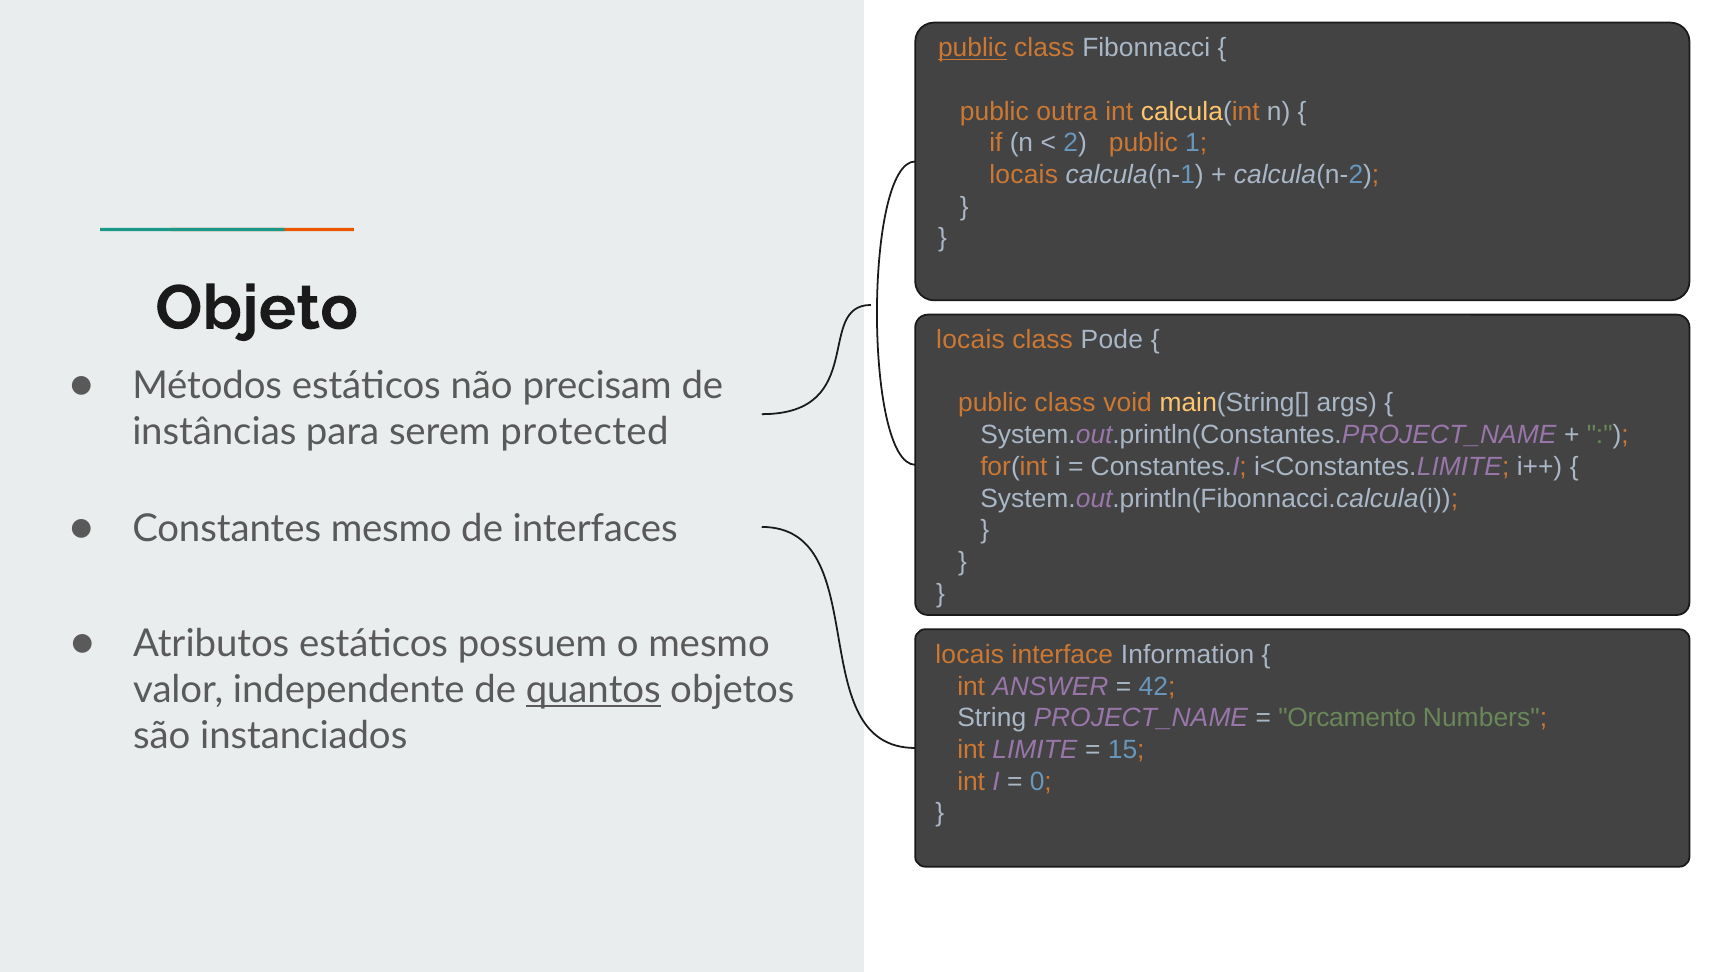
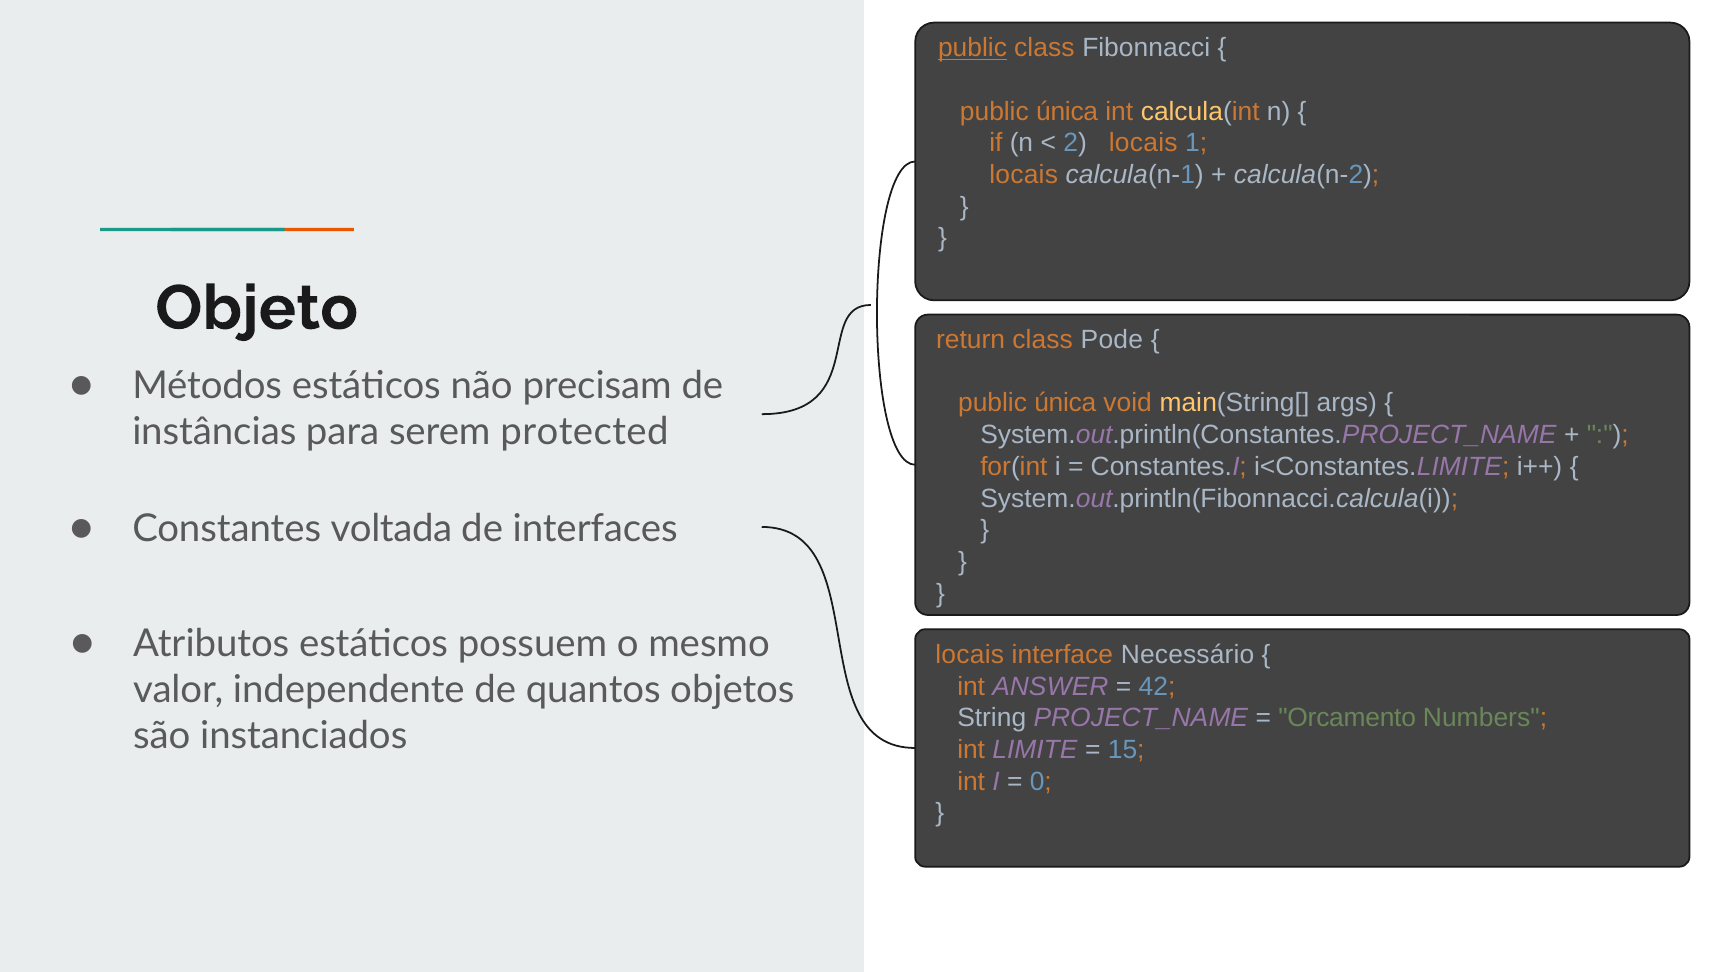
outra at (1067, 111): outra -> única
2 public: public -> locais
locais at (971, 340): locais -> return
class at (1065, 403): class -> única
Constantes mesmo: mesmo -> voltada
Information: Information -> Necessário
quantos underline: present -> none
